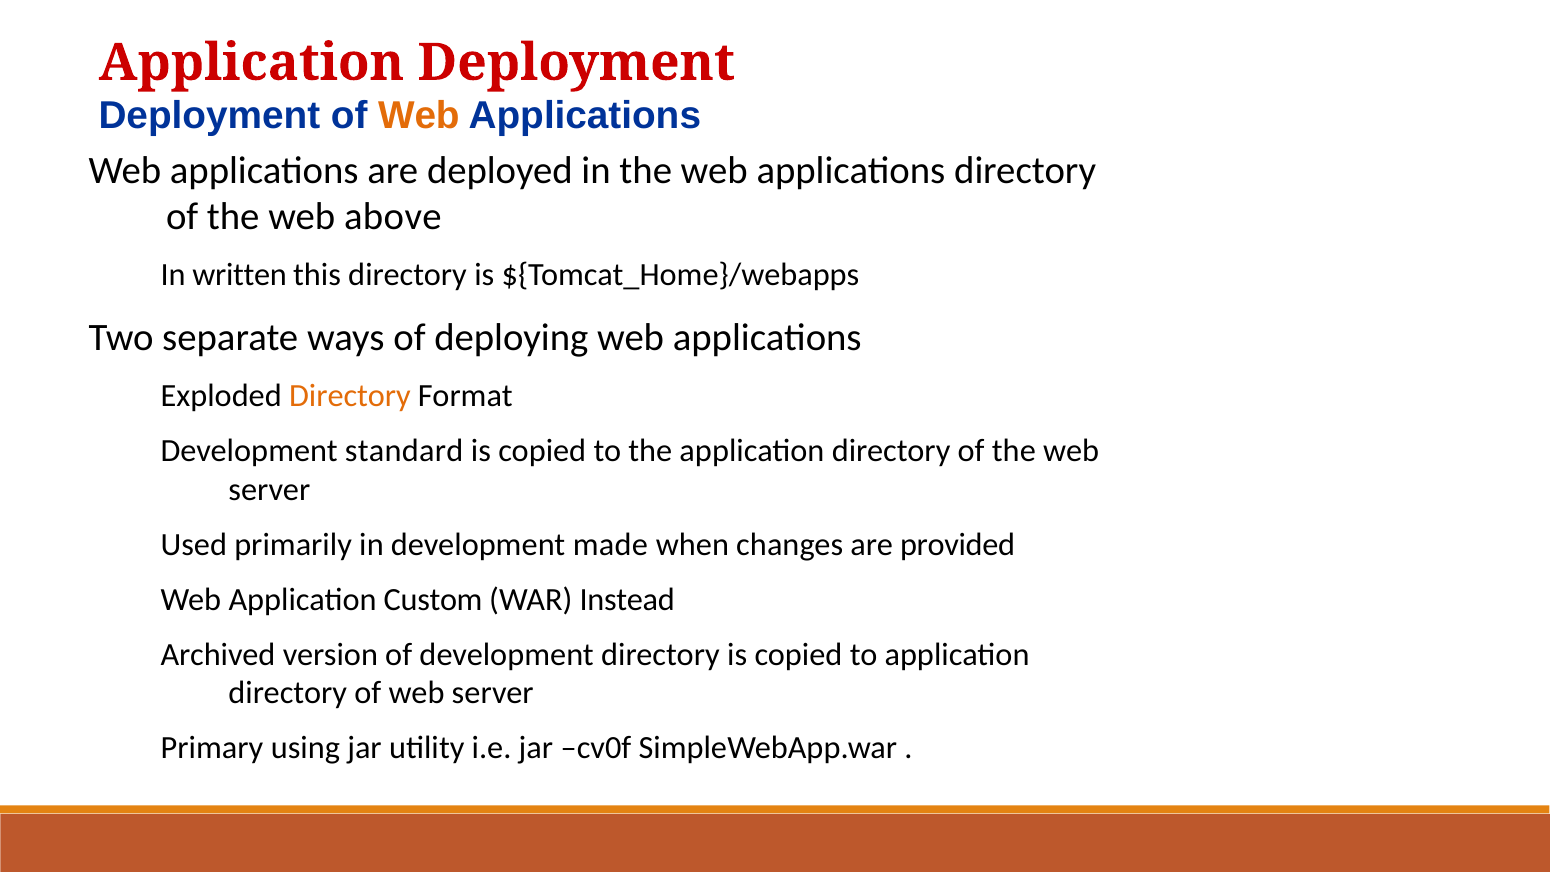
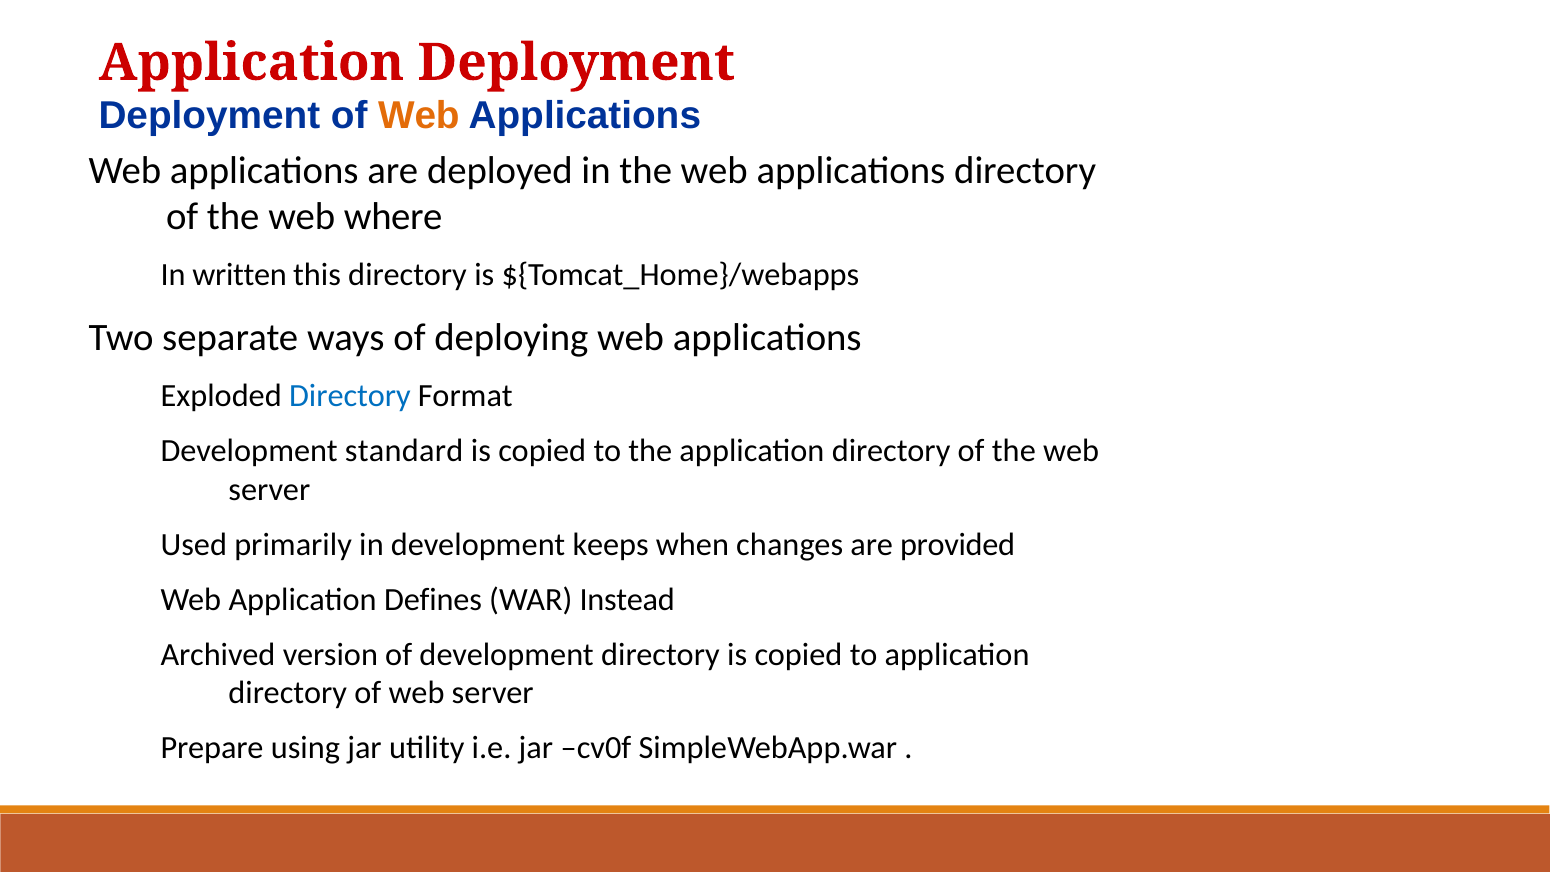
above: above -> where
Directory at (350, 396) colour: orange -> blue
made: made -> keeps
Custom: Custom -> Defines
Primary: Primary -> Prepare
